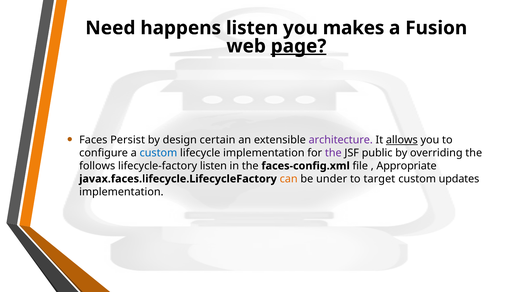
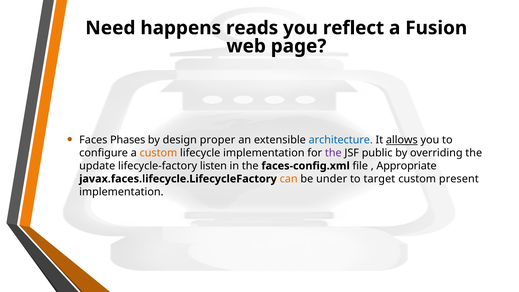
happens listen: listen -> reads
makes: makes -> reflect
page underline: present -> none
Persist: Persist -> Phases
certain: certain -> proper
architecture colour: purple -> blue
custom at (158, 153) colour: blue -> orange
follows: follows -> update
updates: updates -> present
